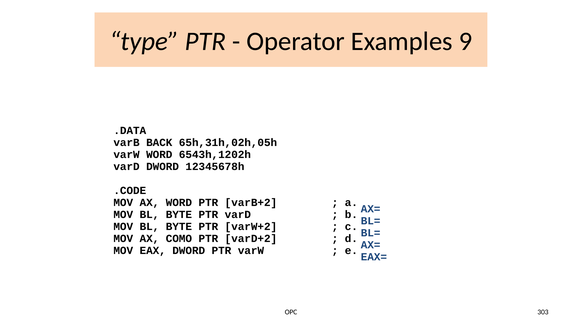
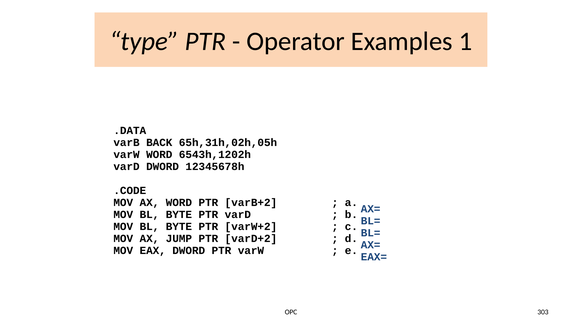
9: 9 -> 1
COMO: COMO -> JUMP
